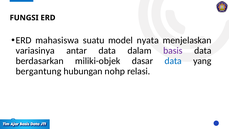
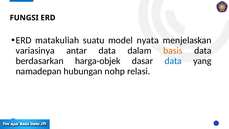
mahasiswa: mahasiswa -> matakuliah
basis colour: purple -> orange
miliki-objek: miliki-objek -> harga-objek
bergantung: bergantung -> namadepan
